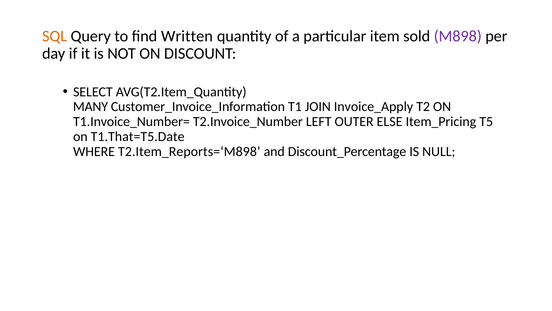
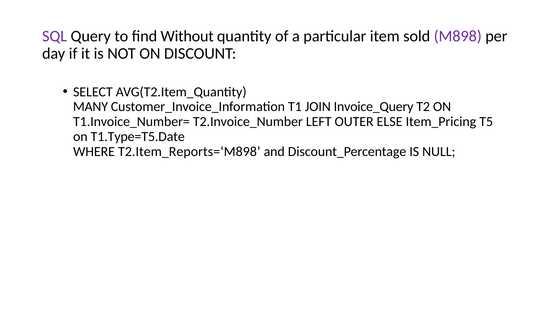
SQL colour: orange -> purple
Written: Written -> Without
Invoice_Apply: Invoice_Apply -> Invoice_Query
T1.That=T5.Date: T1.That=T5.Date -> T1.Type=T5.Date
